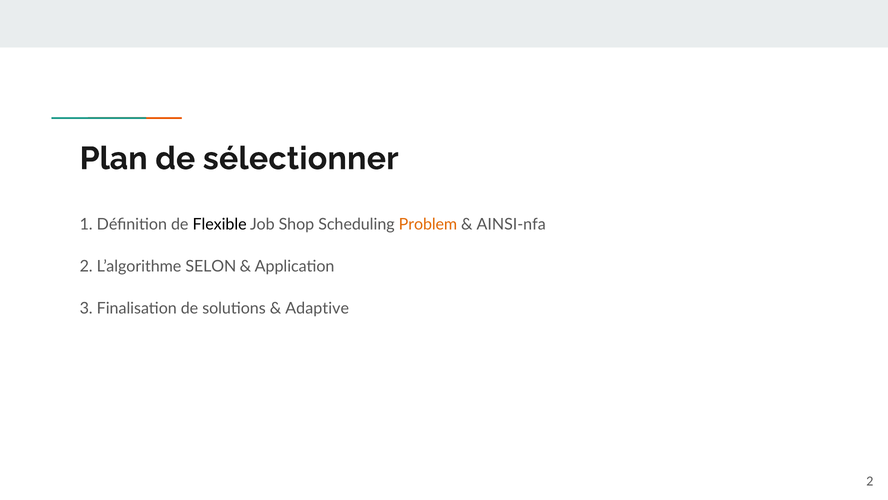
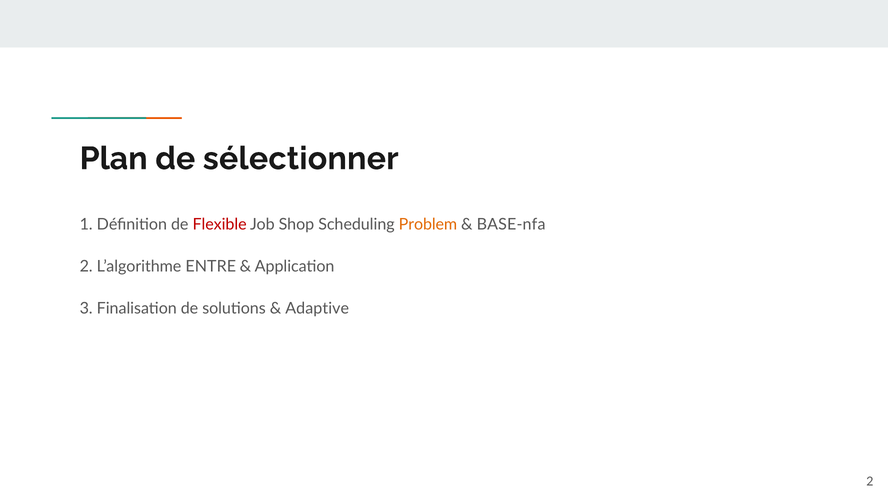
Flexible colour: black -> red
AINSI-nfa: AINSI-nfa -> BASE-nfa
SELON: SELON -> ENTRE
